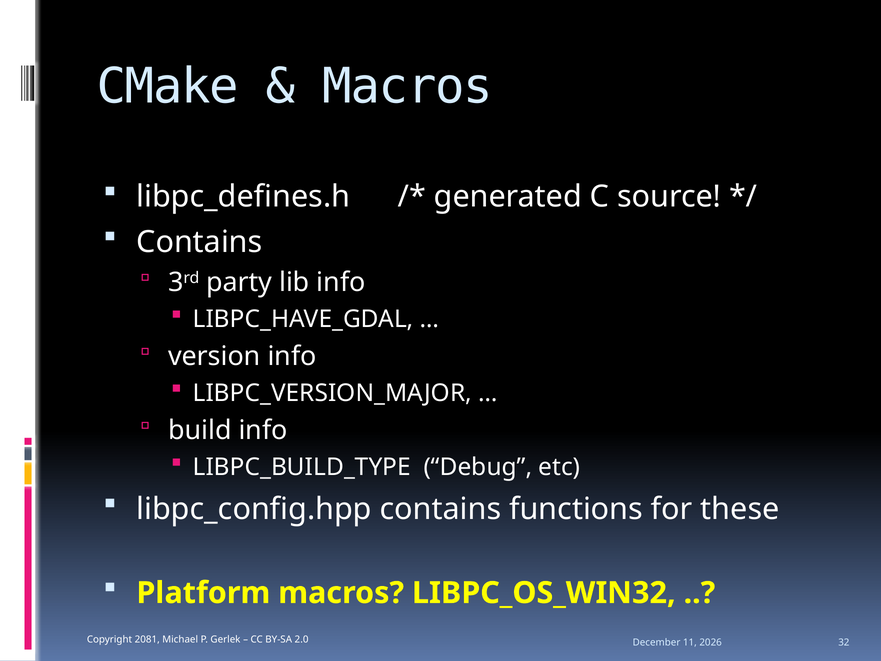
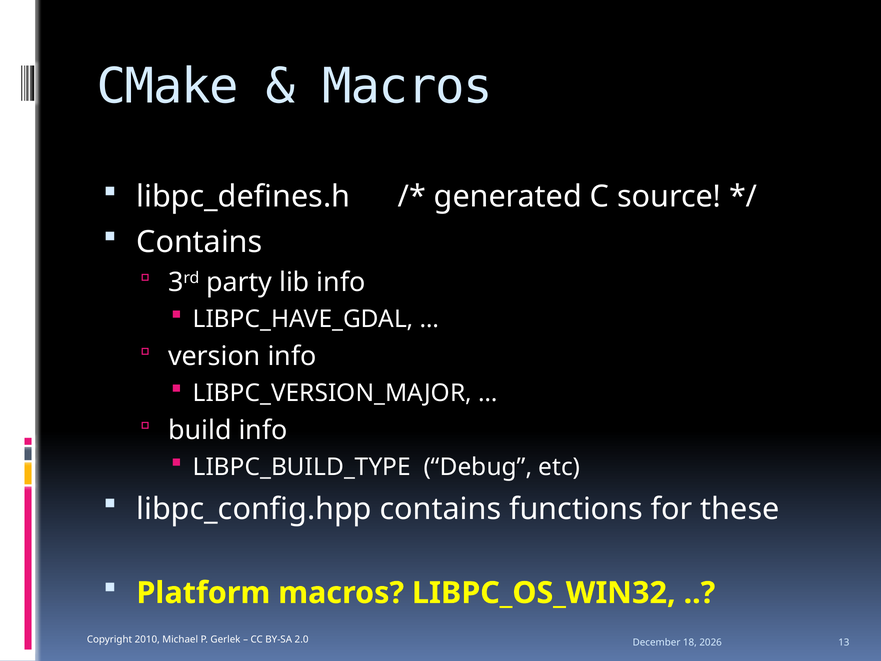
2081: 2081 -> 2010
11: 11 -> 18
32: 32 -> 13
